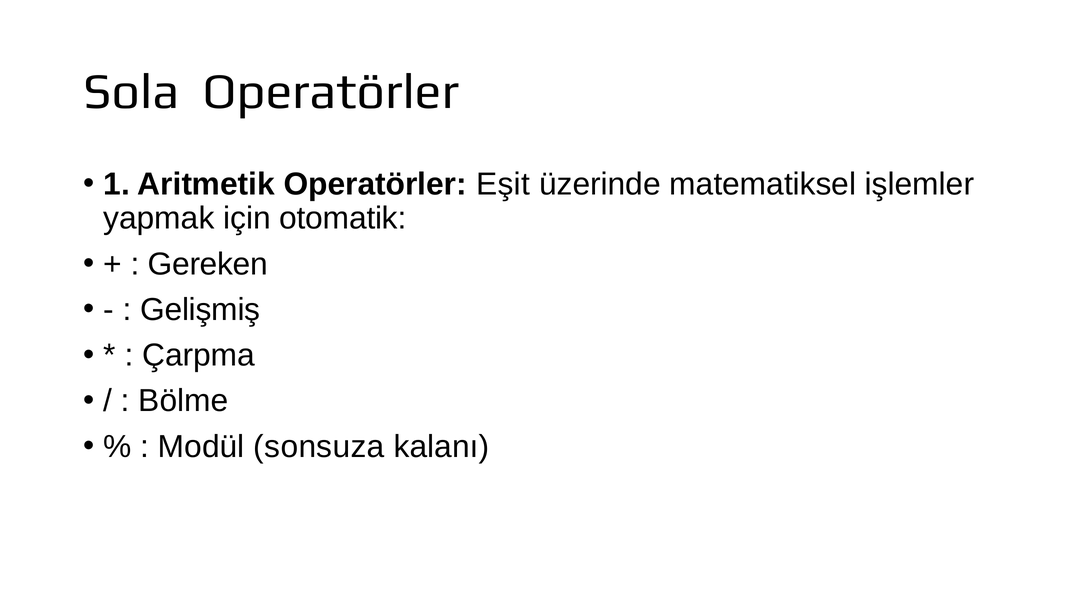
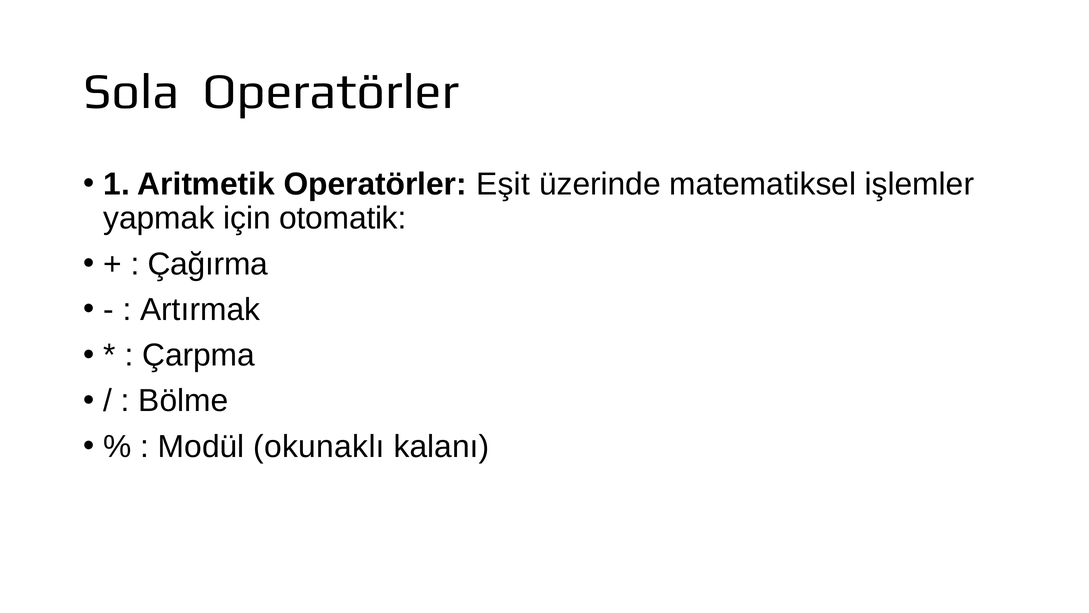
Gereken: Gereken -> Çağırma
Gelişmiş: Gelişmiş -> Artırmak
sonsuza: sonsuza -> okunaklı
